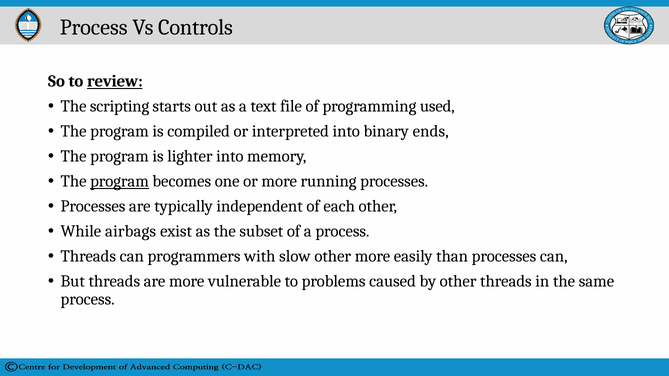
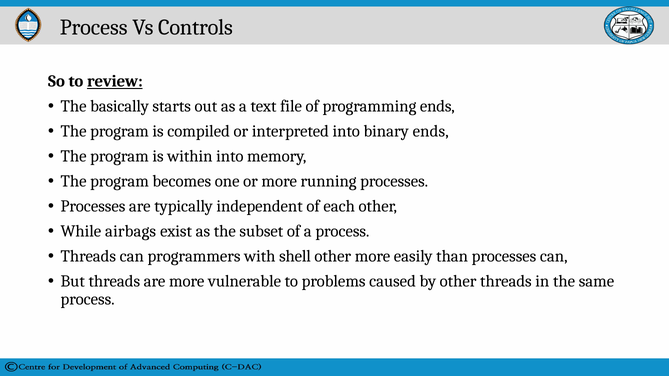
scripting: scripting -> basically
programming used: used -> ends
lighter: lighter -> within
program at (120, 181) underline: present -> none
slow: slow -> shell
